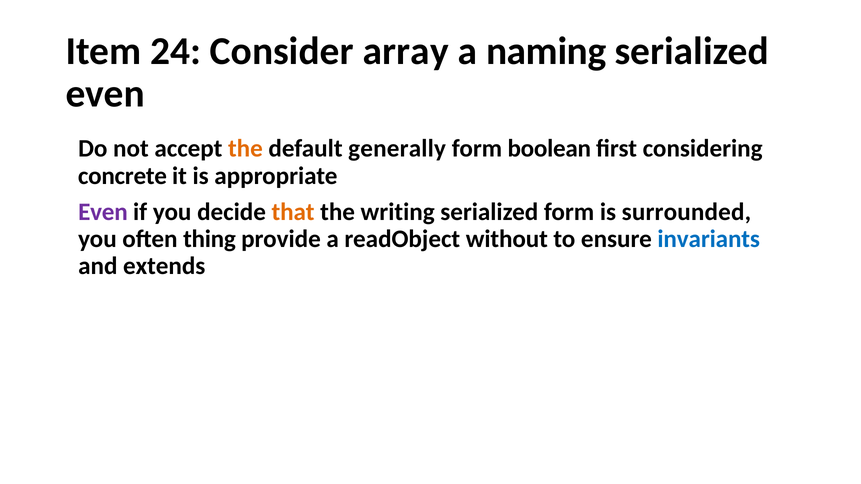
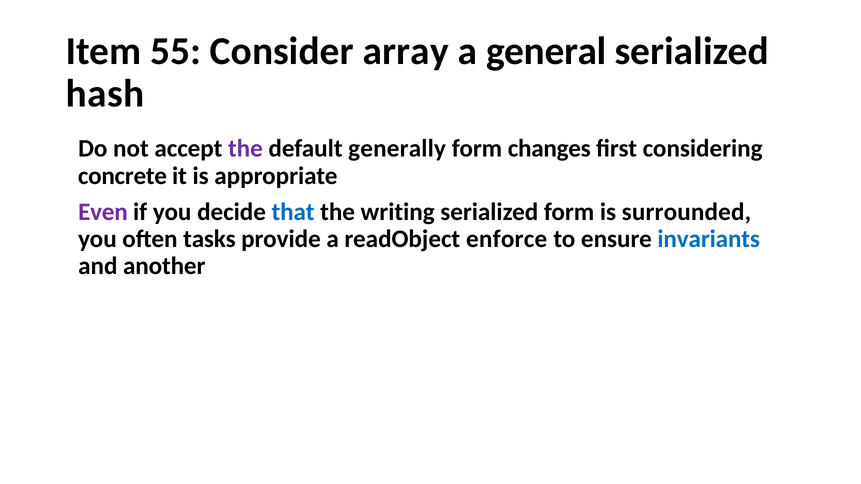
24: 24 -> 55
naming: naming -> general
even at (105, 94): even -> hash
the at (245, 149) colour: orange -> purple
boolean: boolean -> changes
that colour: orange -> blue
thing: thing -> tasks
without: without -> enforce
extends: extends -> another
